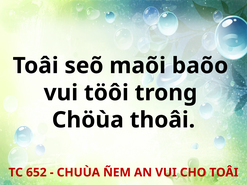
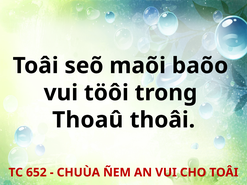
Chöùa: Chöùa -> Thoaû
